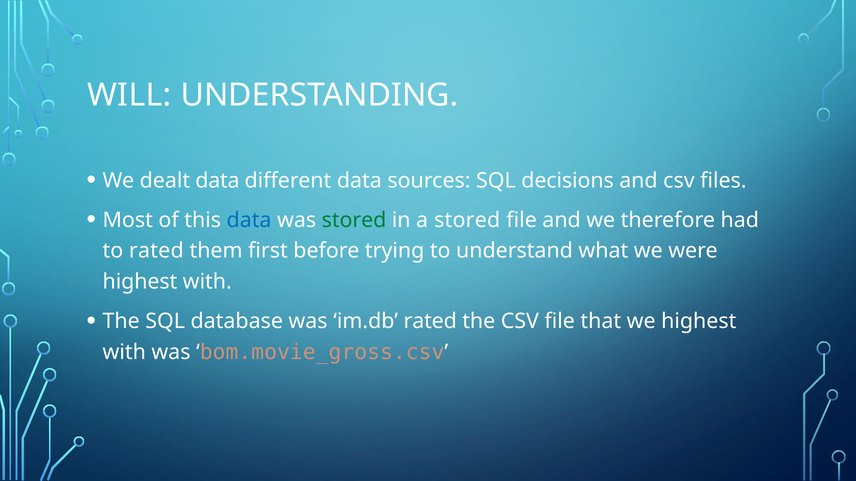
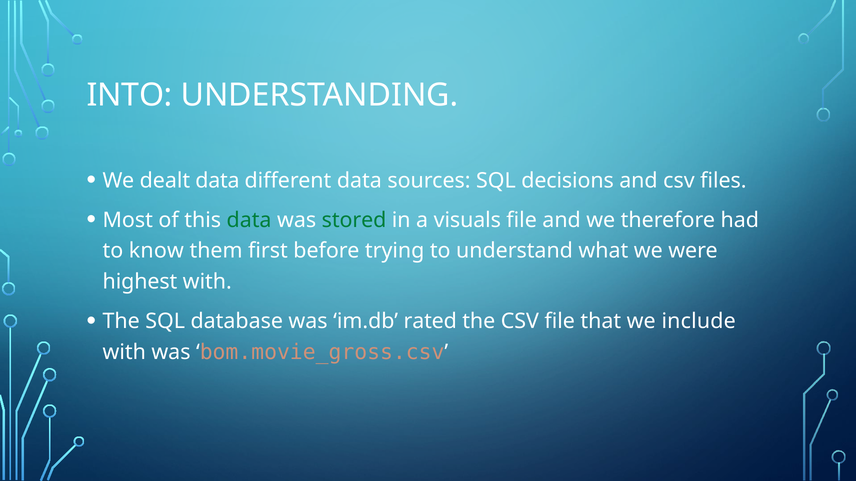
WILL: WILL -> INTO
data at (249, 220) colour: blue -> green
a stored: stored -> visuals
to rated: rated -> know
we highest: highest -> include
